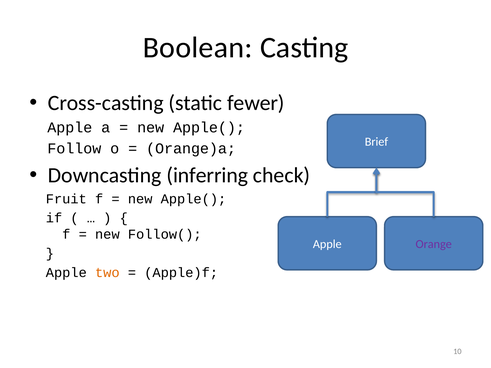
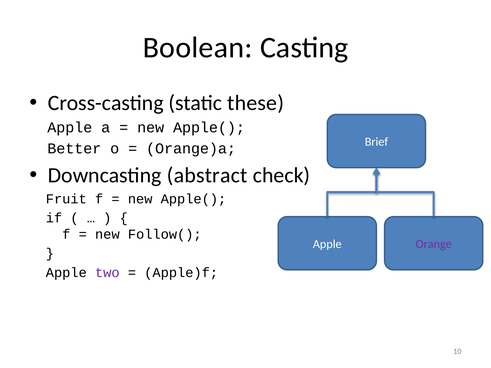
fewer: fewer -> these
Follow: Follow -> Better
inferring: inferring -> abstract
two colour: orange -> purple
